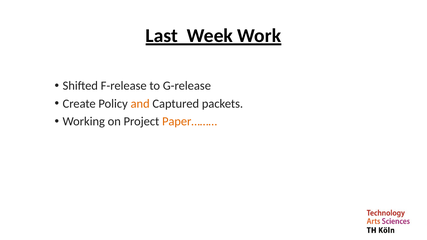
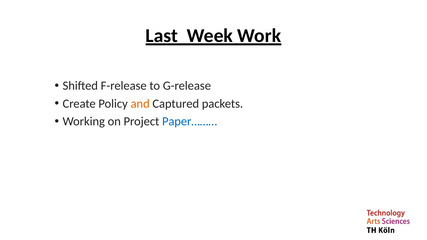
Paper……… colour: orange -> blue
